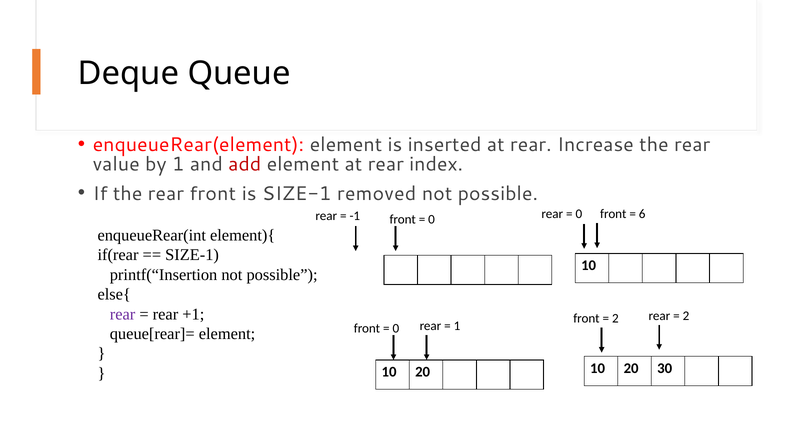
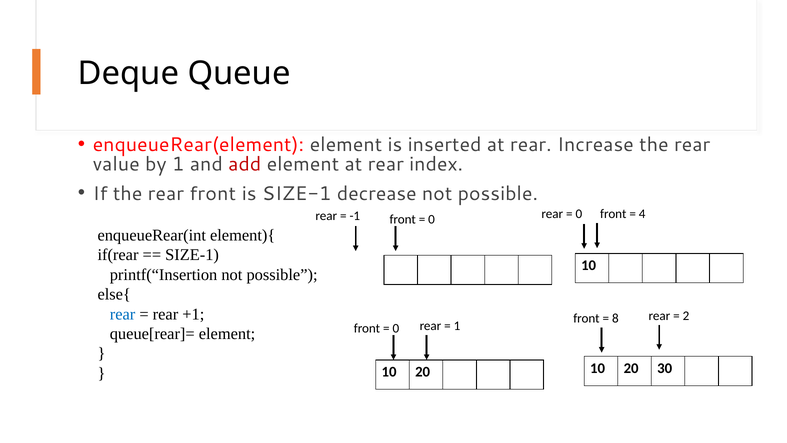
removed: removed -> decrease
6: 6 -> 4
rear at (123, 314) colour: purple -> blue
2 at (615, 318): 2 -> 8
